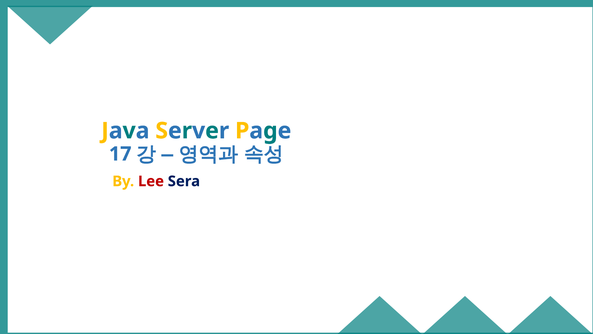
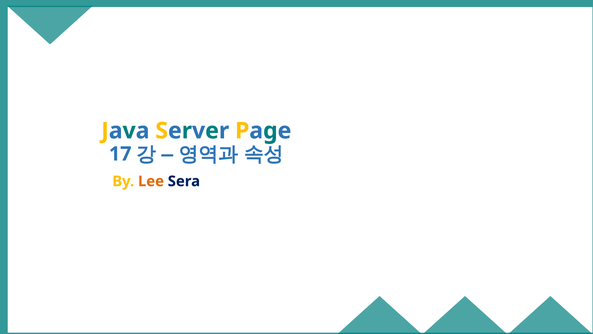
Lee colour: red -> orange
